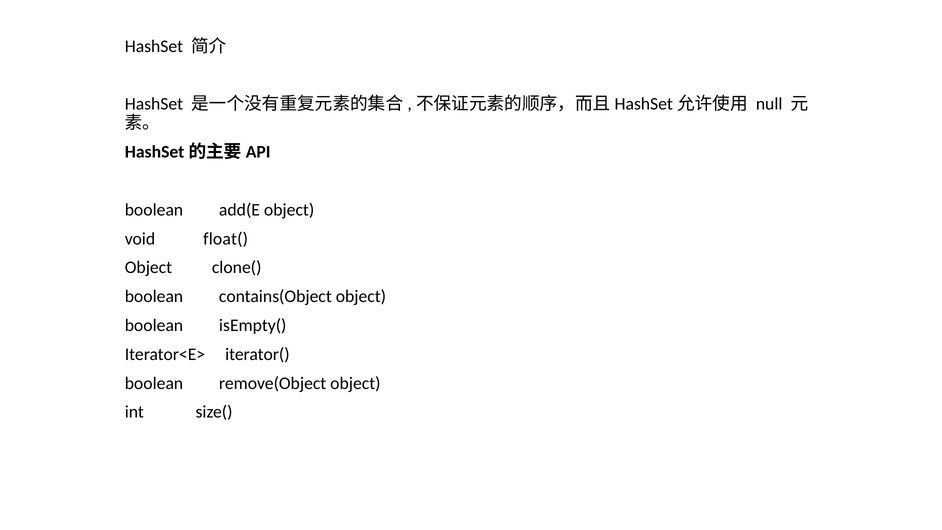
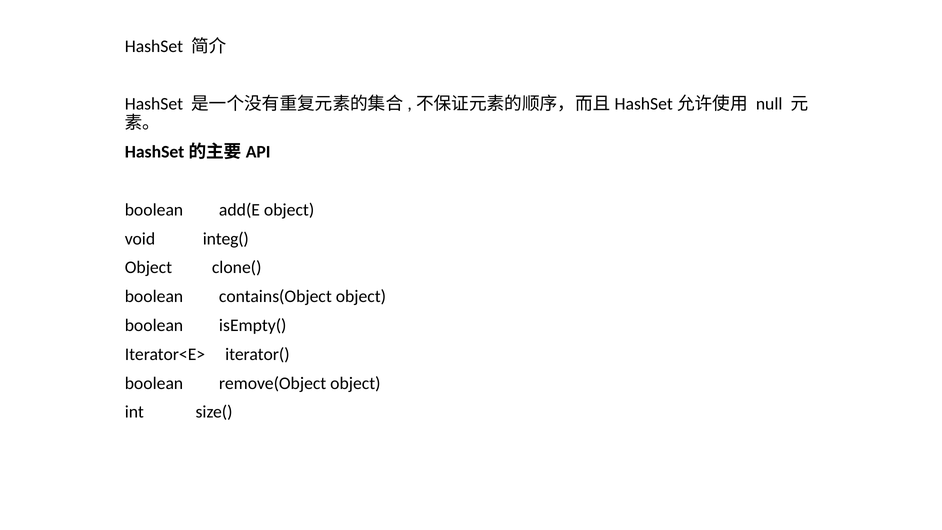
float(: float( -> integ(
